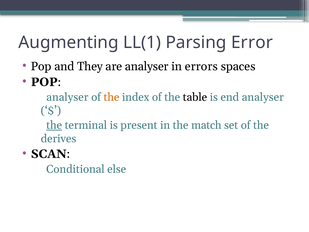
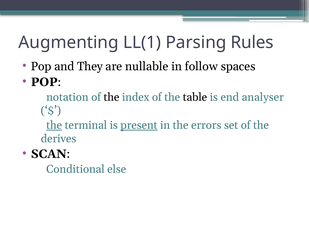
Error: Error -> Rules
are analyser: analyser -> nullable
errors: errors -> follow
analyser at (67, 97): analyser -> notation
the at (111, 97) colour: orange -> black
present underline: none -> present
match: match -> errors
